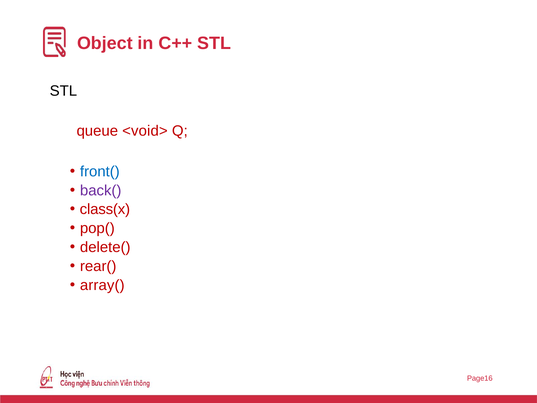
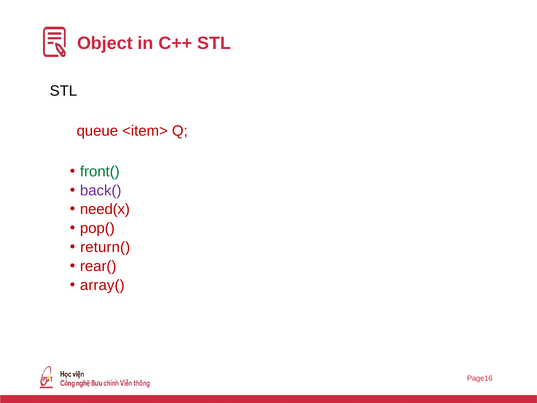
<void>: <void> -> <item>
front( colour: blue -> green
class(x: class(x -> need(x
delete(: delete( -> return(
